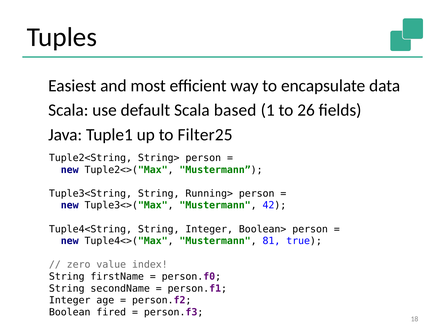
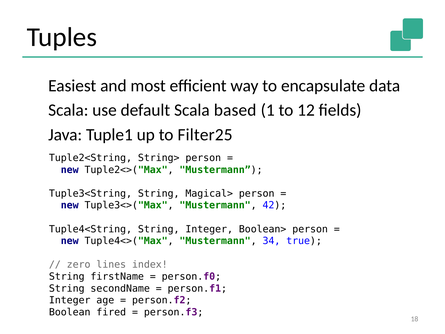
26: 26 -> 12
Running>: Running> -> Magical>
81: 81 -> 34
value: value -> lines
